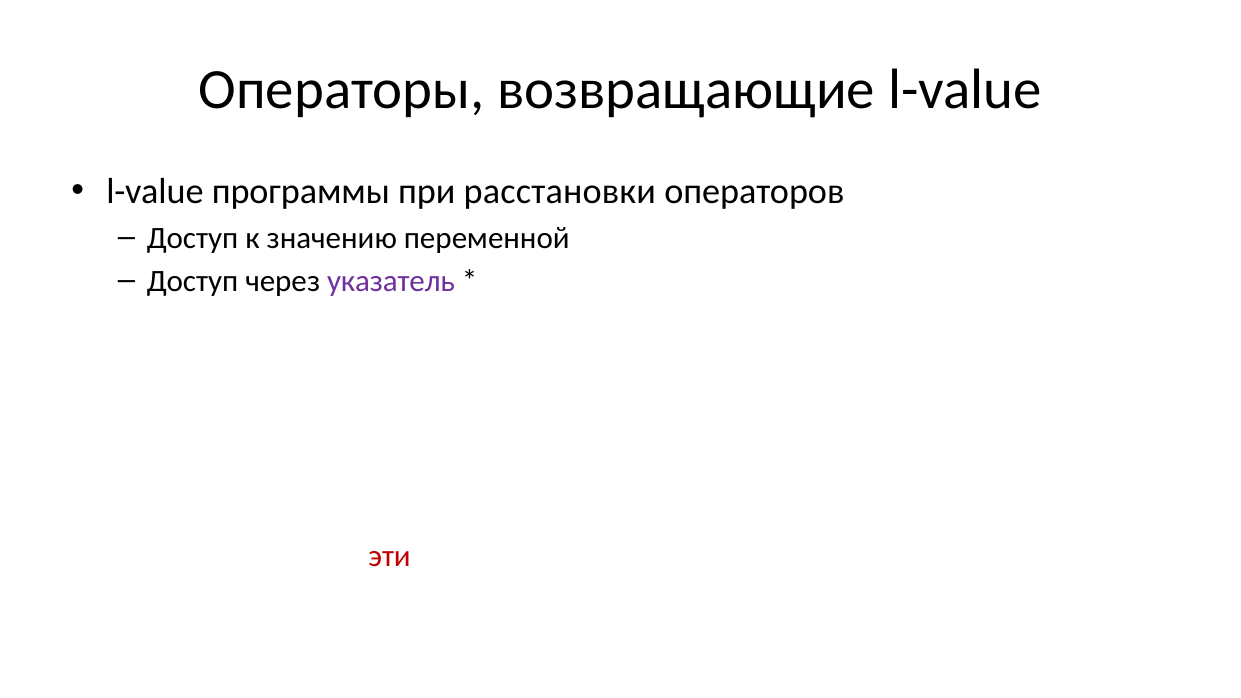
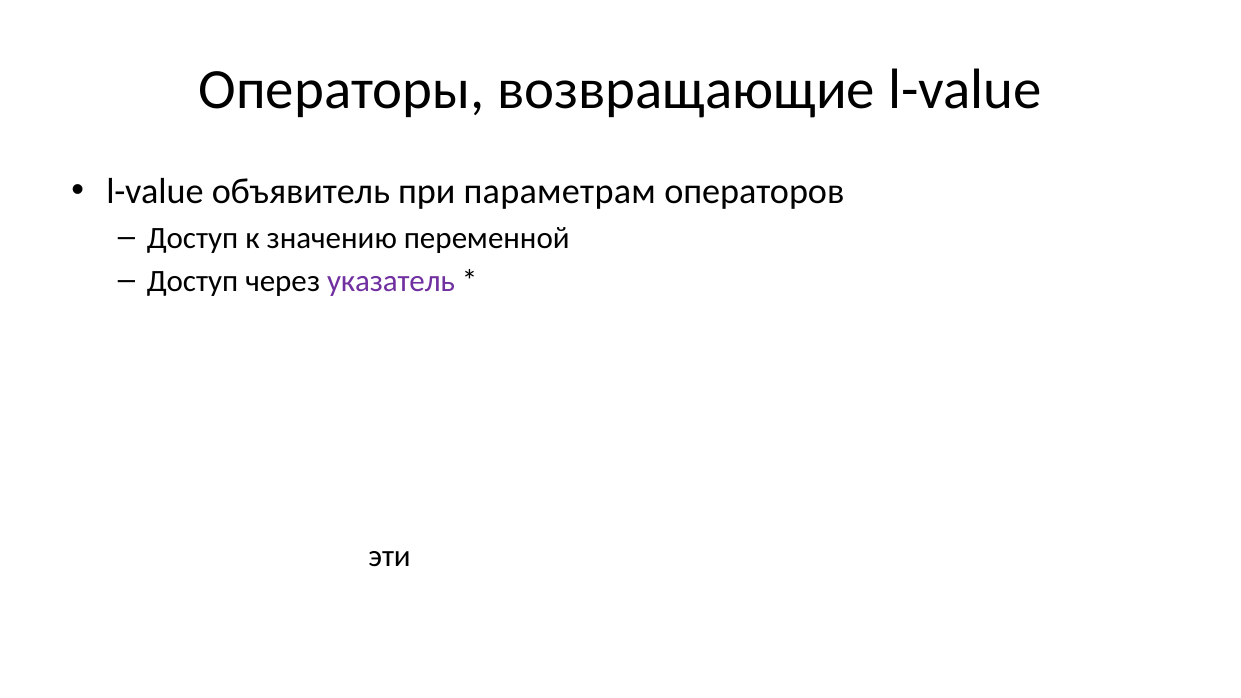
программы: программы -> объявитель
расстановки: расстановки -> параметрам
эти colour: red -> black
